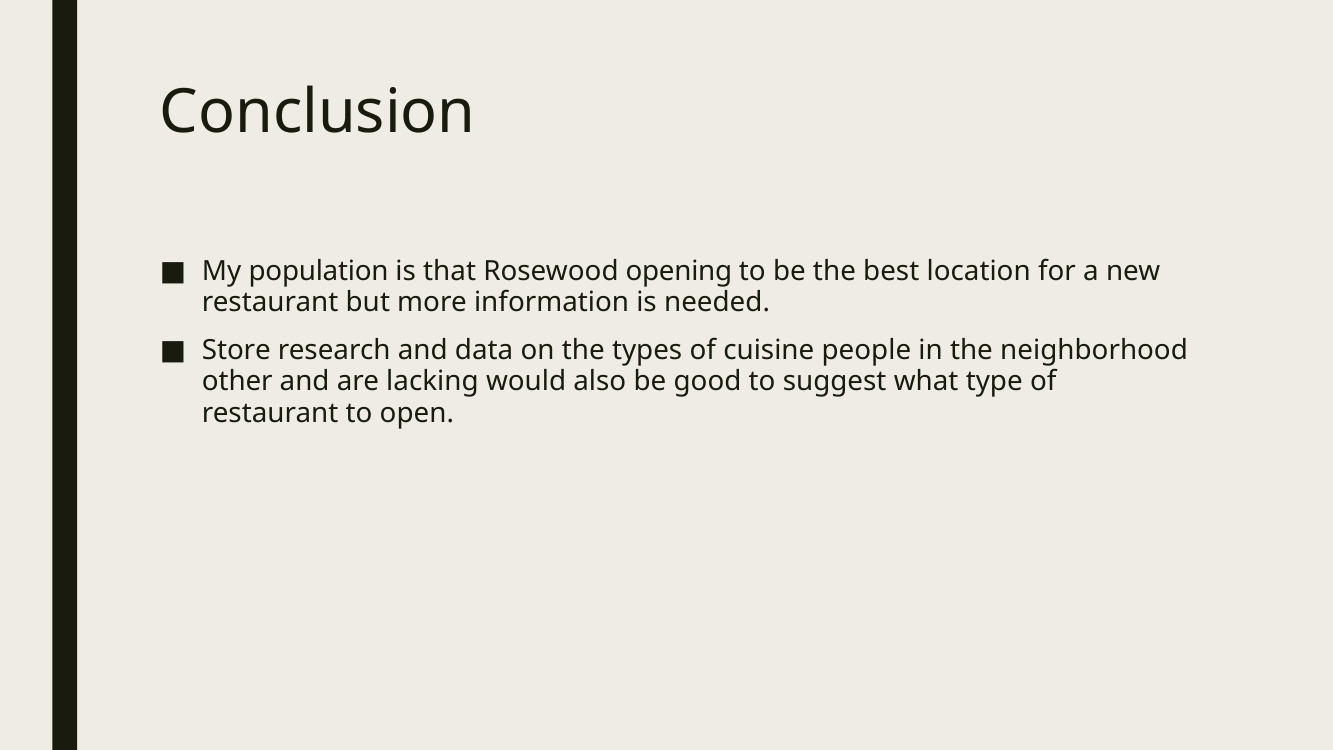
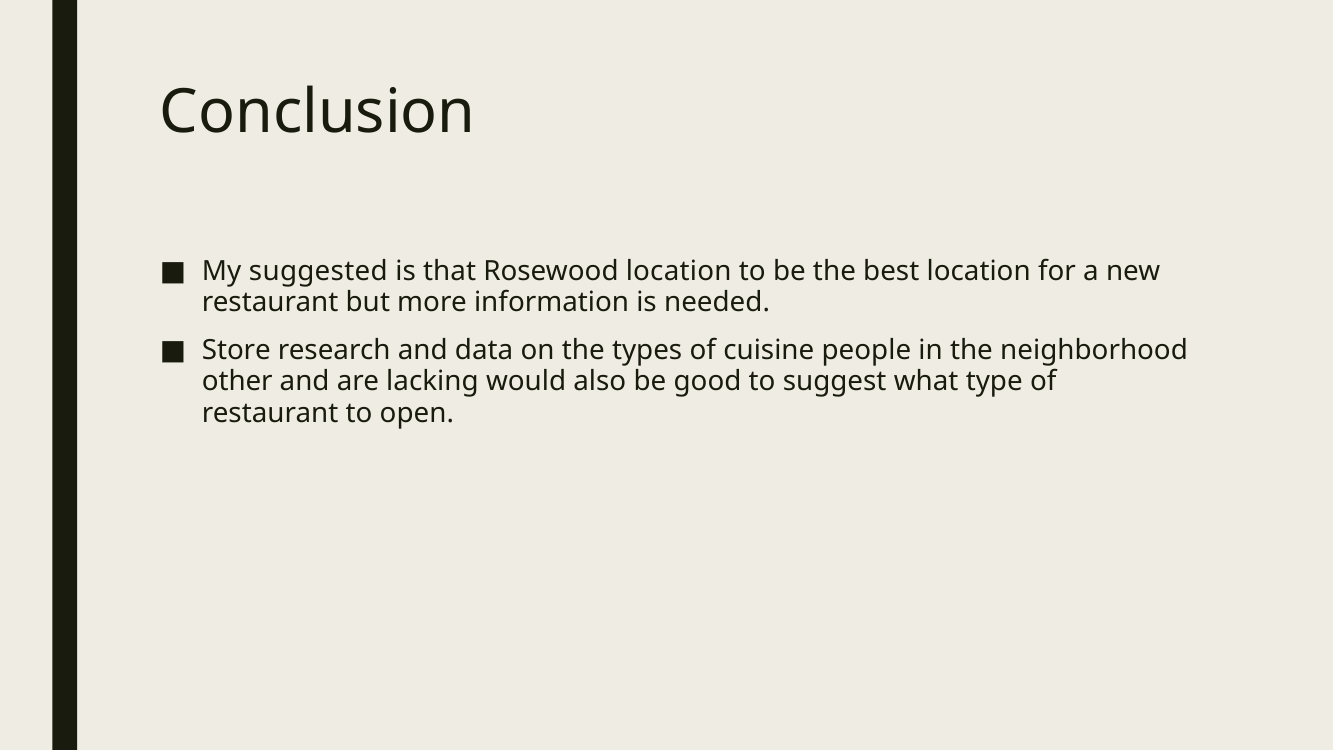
population: population -> suggested
Rosewood opening: opening -> location
